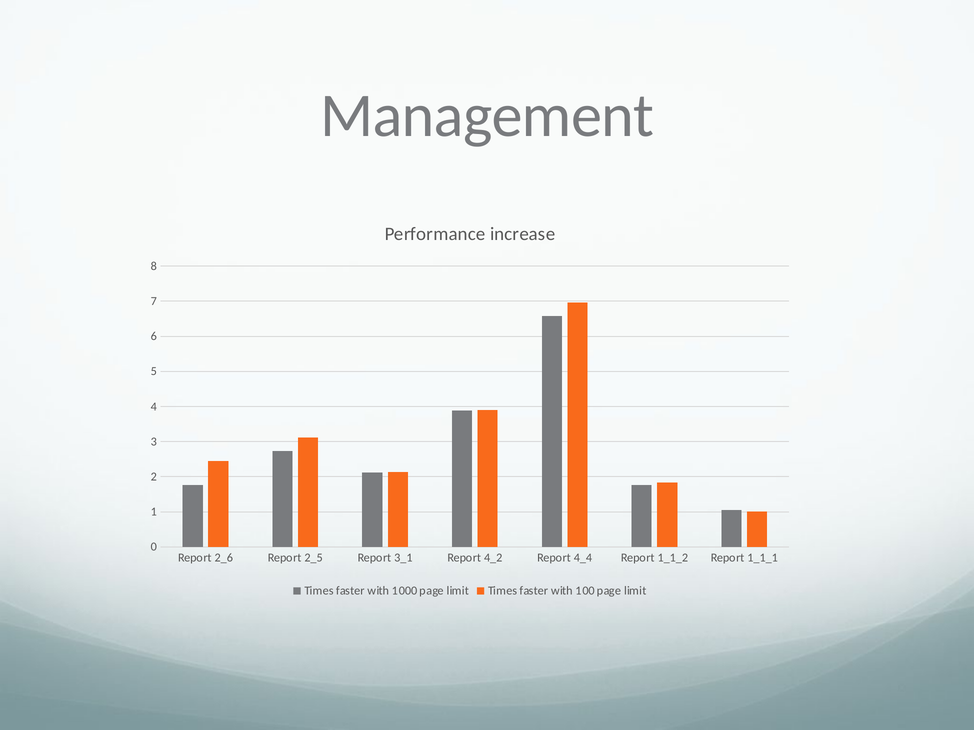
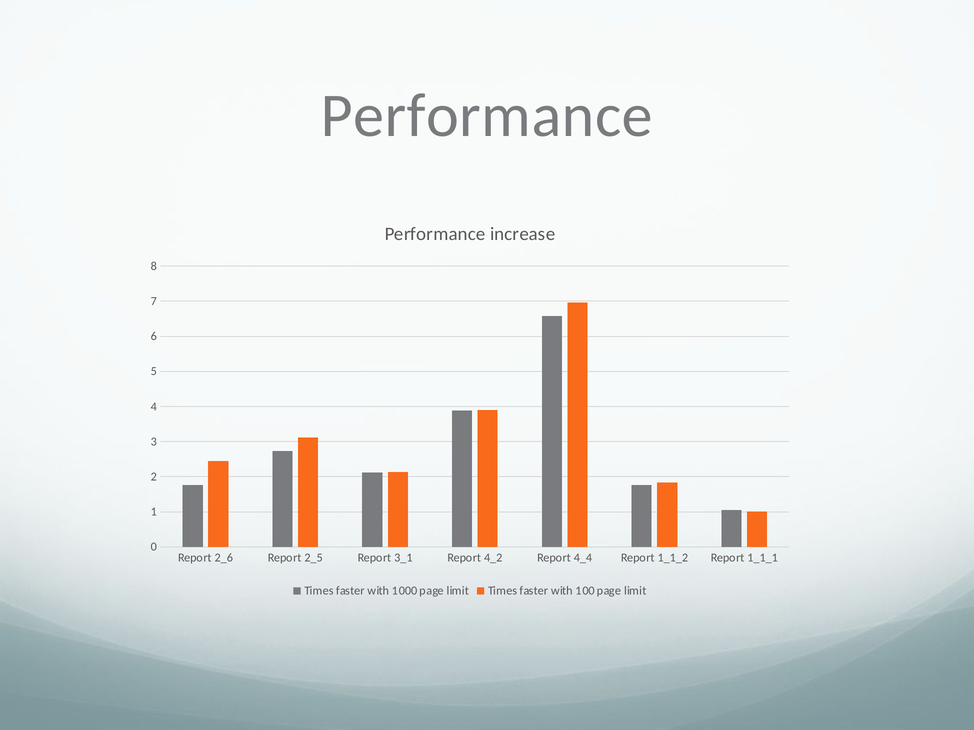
Management at (487, 116): Management -> Performance
